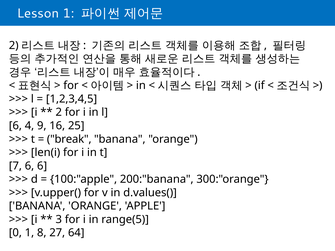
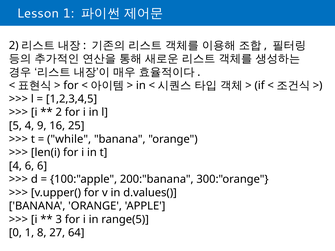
6 at (15, 126): 6 -> 5
break: break -> while
7 at (15, 166): 7 -> 4
